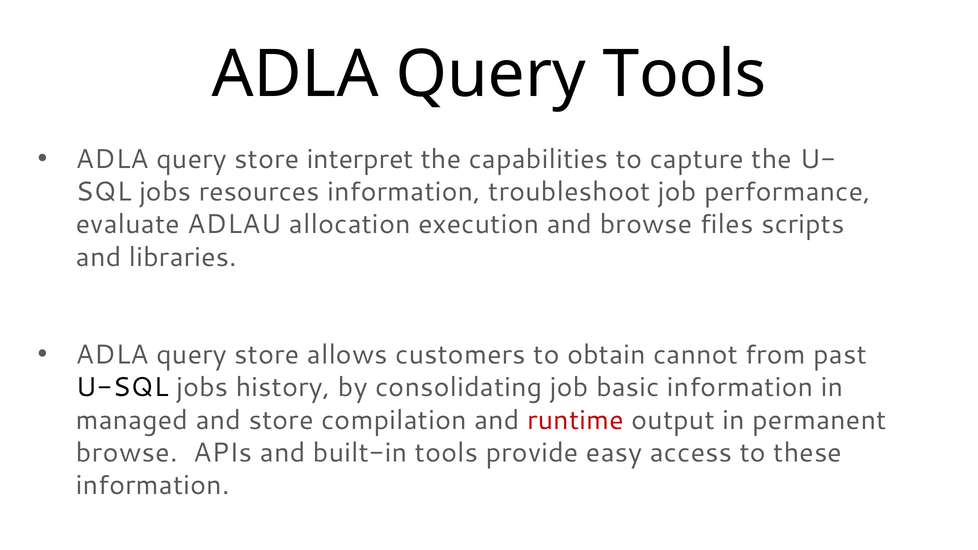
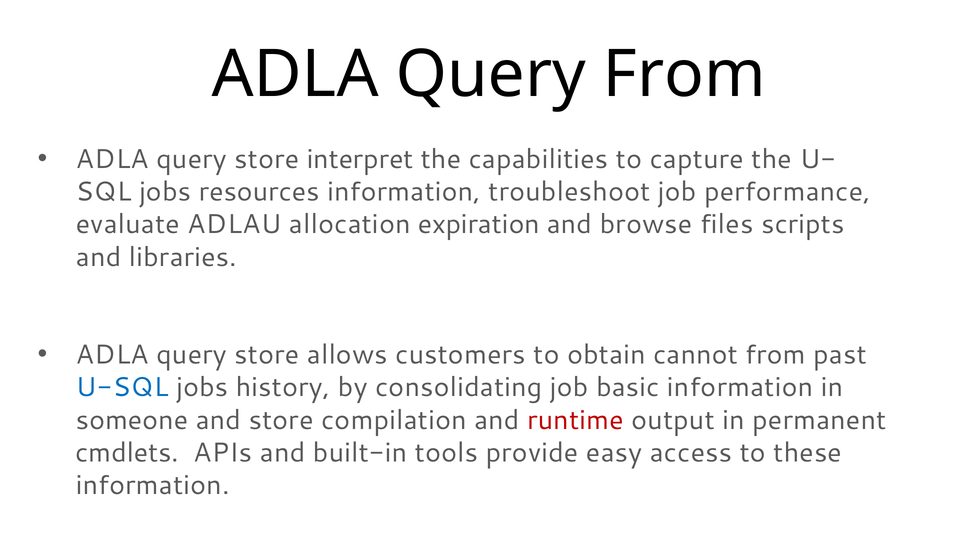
Query Tools: Tools -> From
execution: execution -> expiration
U-SQL colour: black -> blue
managed: managed -> someone
browse at (127, 453): browse -> cmdlets
